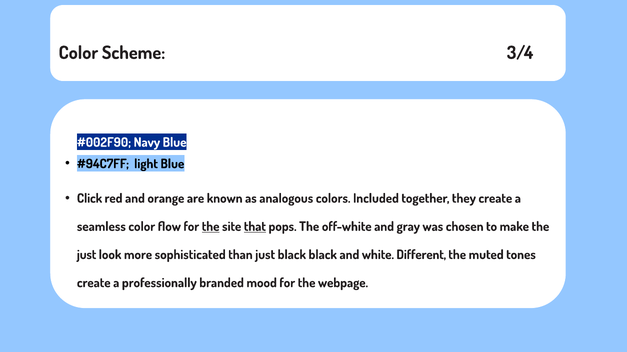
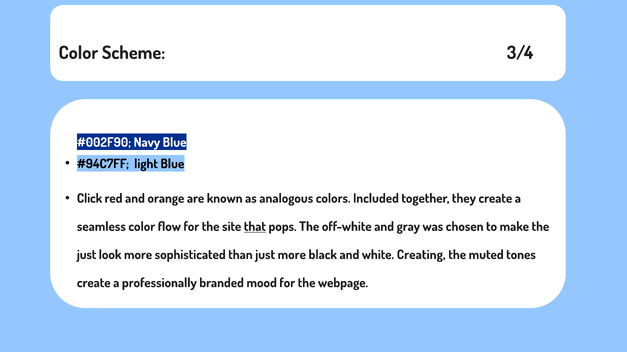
the at (211, 227) underline: present -> none
just black: black -> more
Different: Different -> Creating
